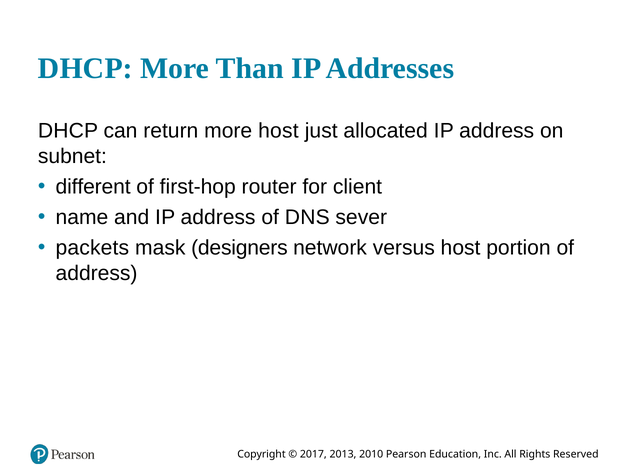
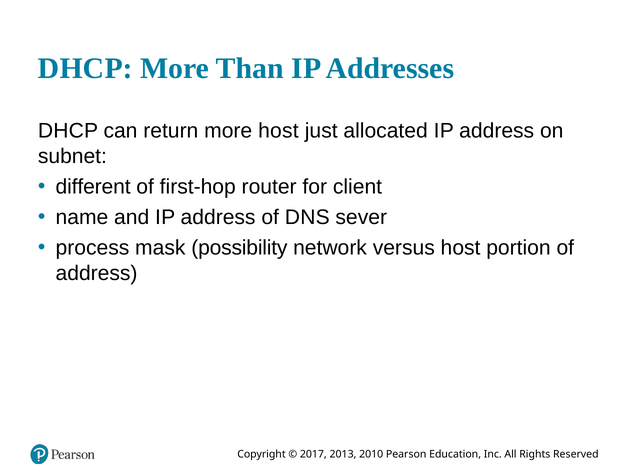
packets: packets -> process
designers: designers -> possibility
